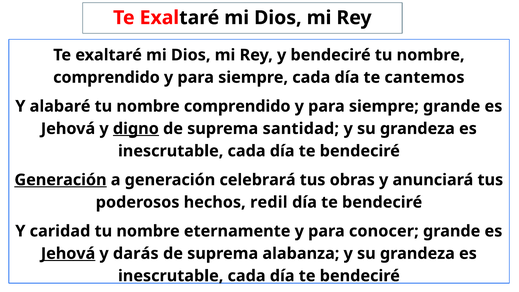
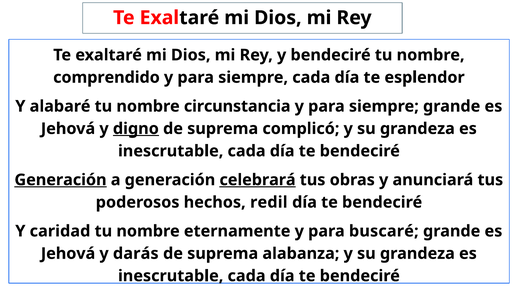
cantemos: cantemos -> esplendor
alabaré tu nombre comprendido: comprendido -> circunstancia
santidad: santidad -> complicó
celebrará underline: none -> present
conocer: conocer -> buscaré
Jehová at (68, 253) underline: present -> none
